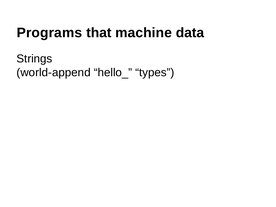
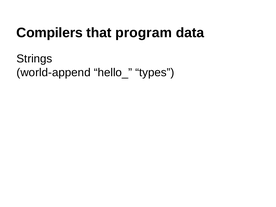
Programs: Programs -> Compilers
machine: machine -> program
